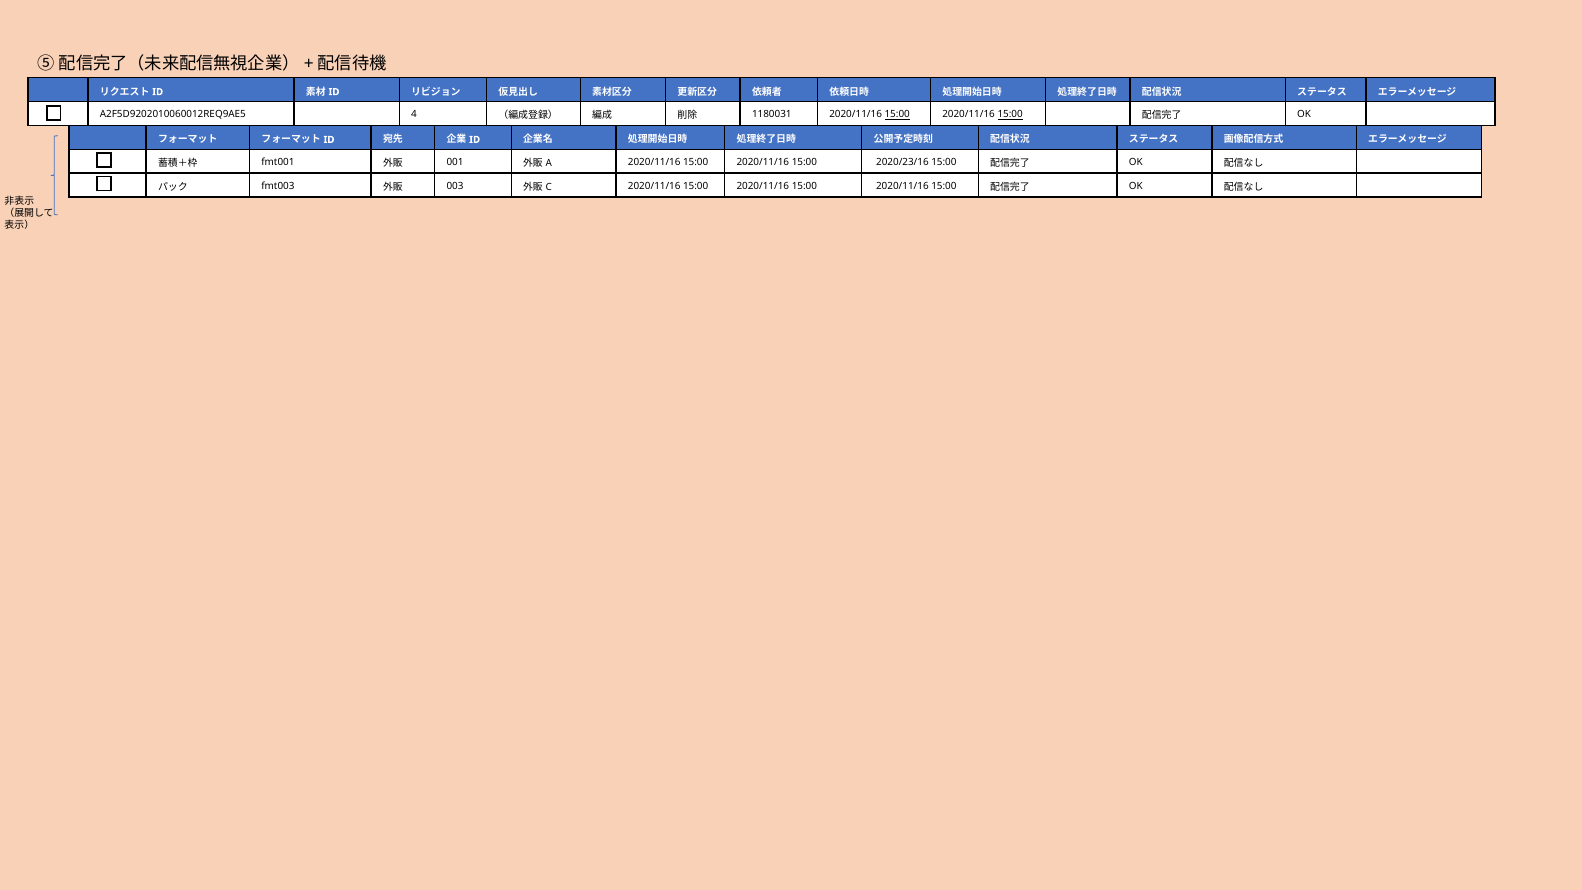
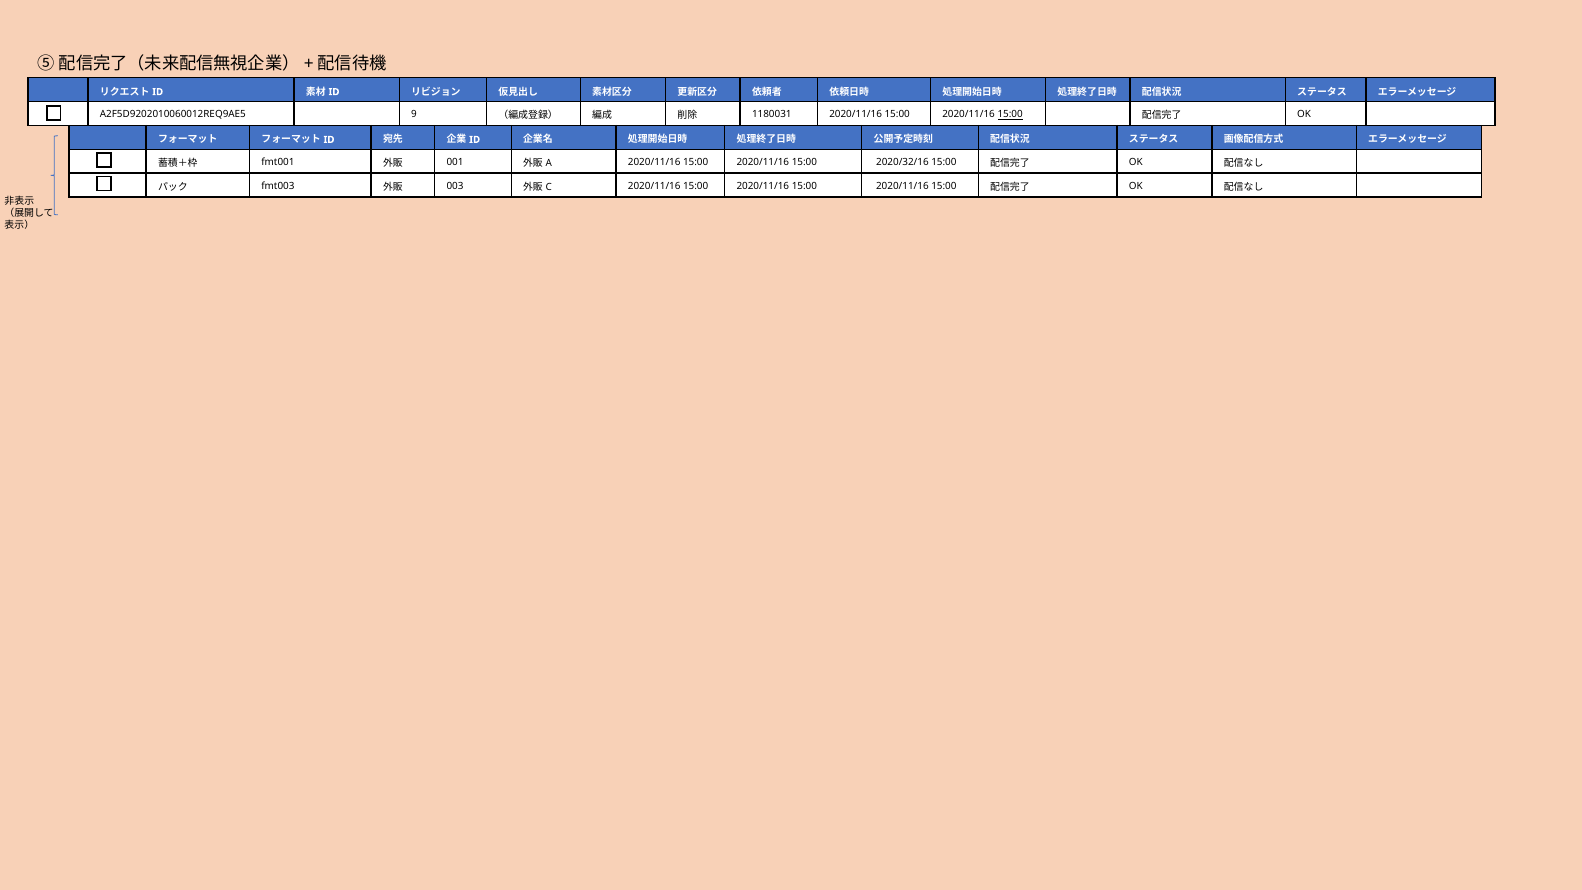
4: 4 -> 9
15:00 at (897, 115) underline: present -> none
2020/23/16: 2020/23/16 -> 2020/32/16
